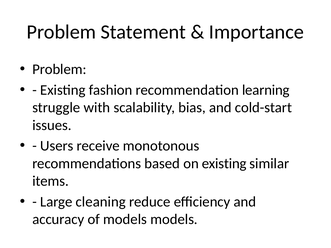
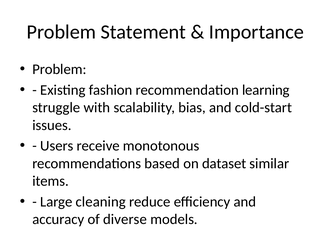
on existing: existing -> dataset
of models: models -> diverse
